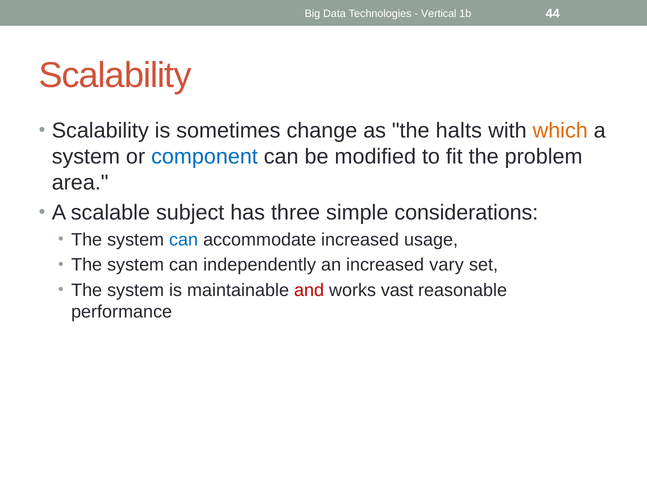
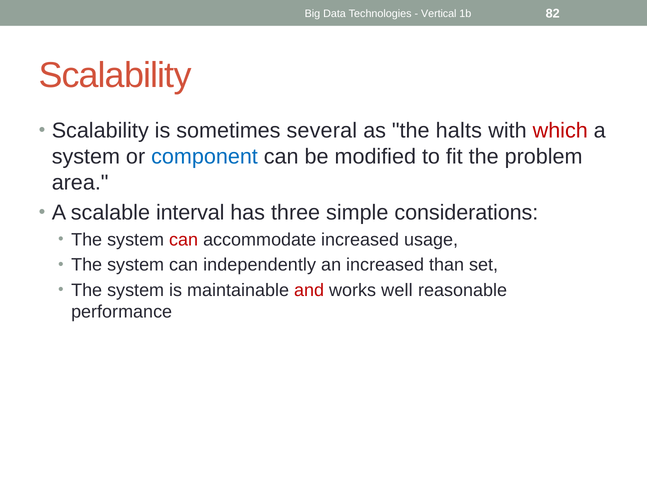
44: 44 -> 82
change: change -> several
which colour: orange -> red
subject: subject -> interval
can at (184, 240) colour: blue -> red
vary: vary -> than
vast: vast -> well
